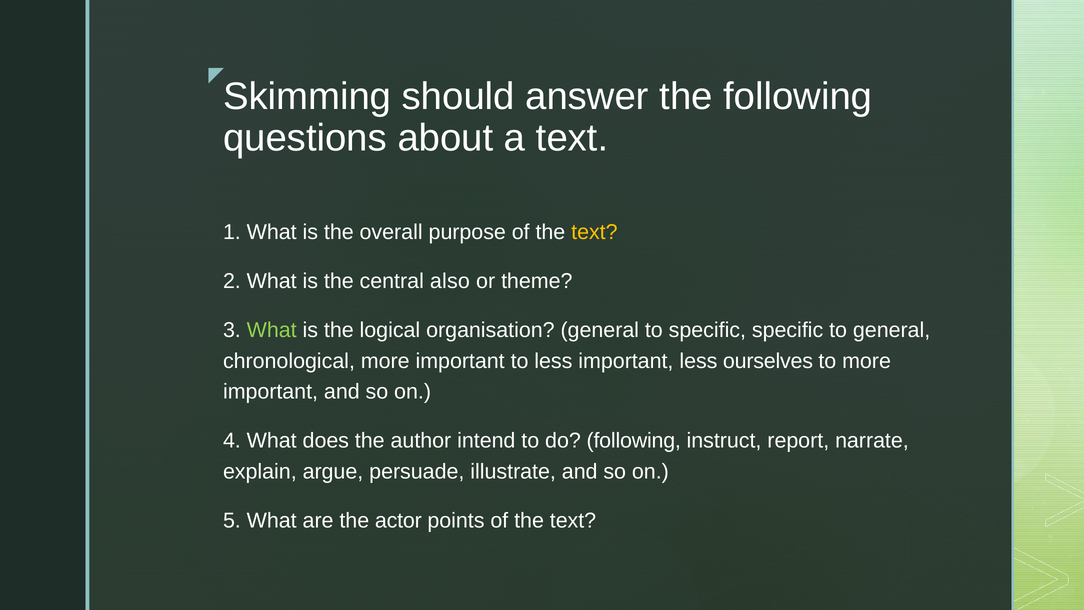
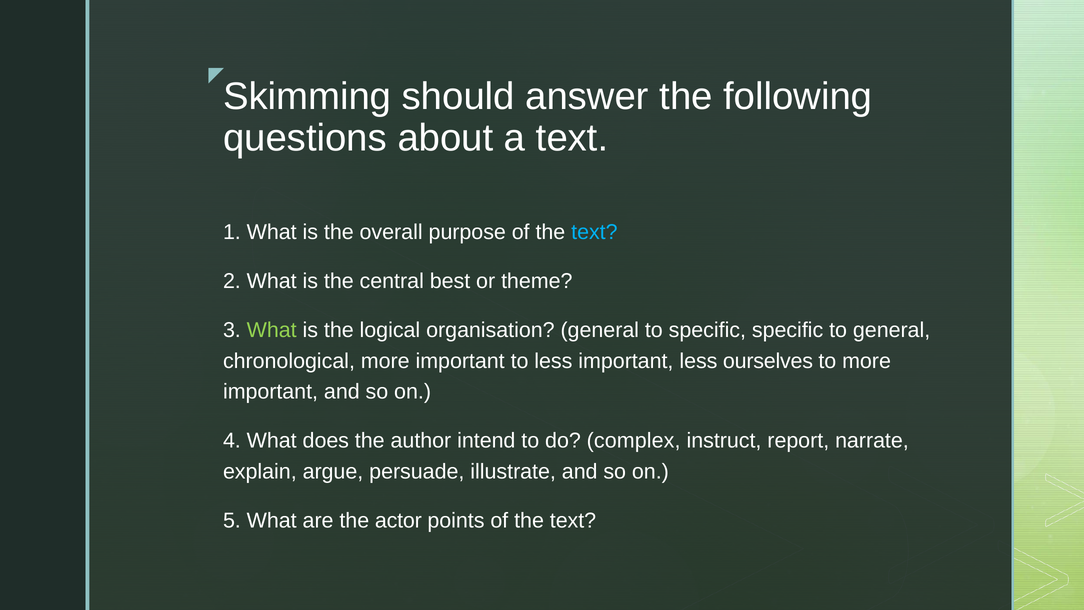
text at (594, 232) colour: yellow -> light blue
also: also -> best
do following: following -> complex
